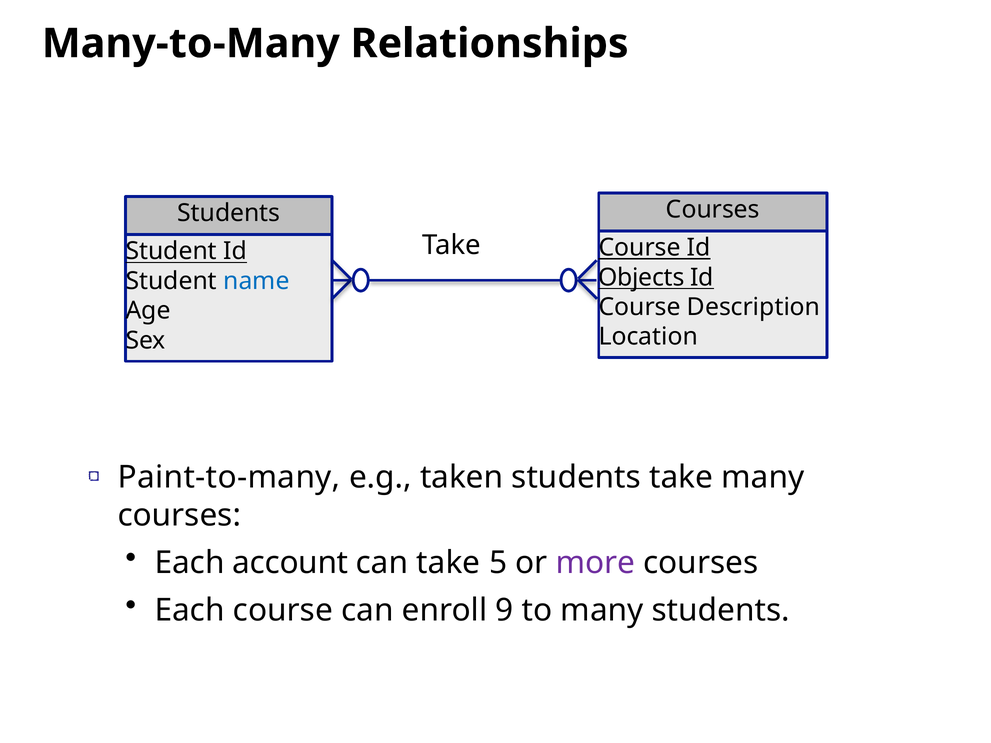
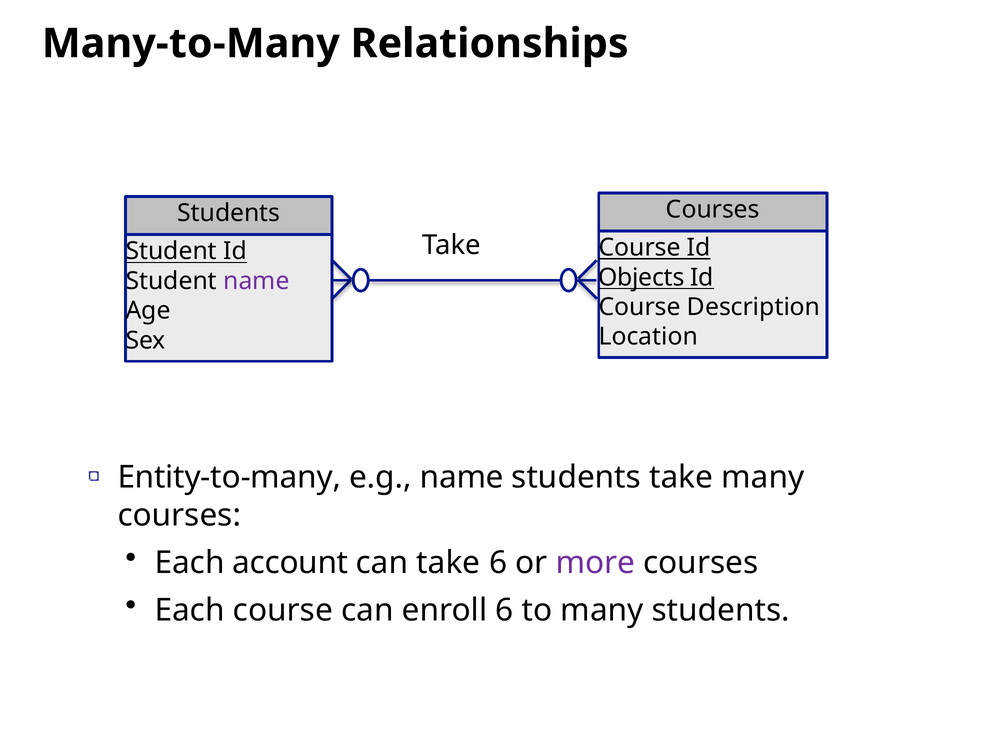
name at (256, 281) colour: blue -> purple
Paint-to-many: Paint-to-many -> Entity-to-many
e.g taken: taken -> name
take 5: 5 -> 6
enroll 9: 9 -> 6
